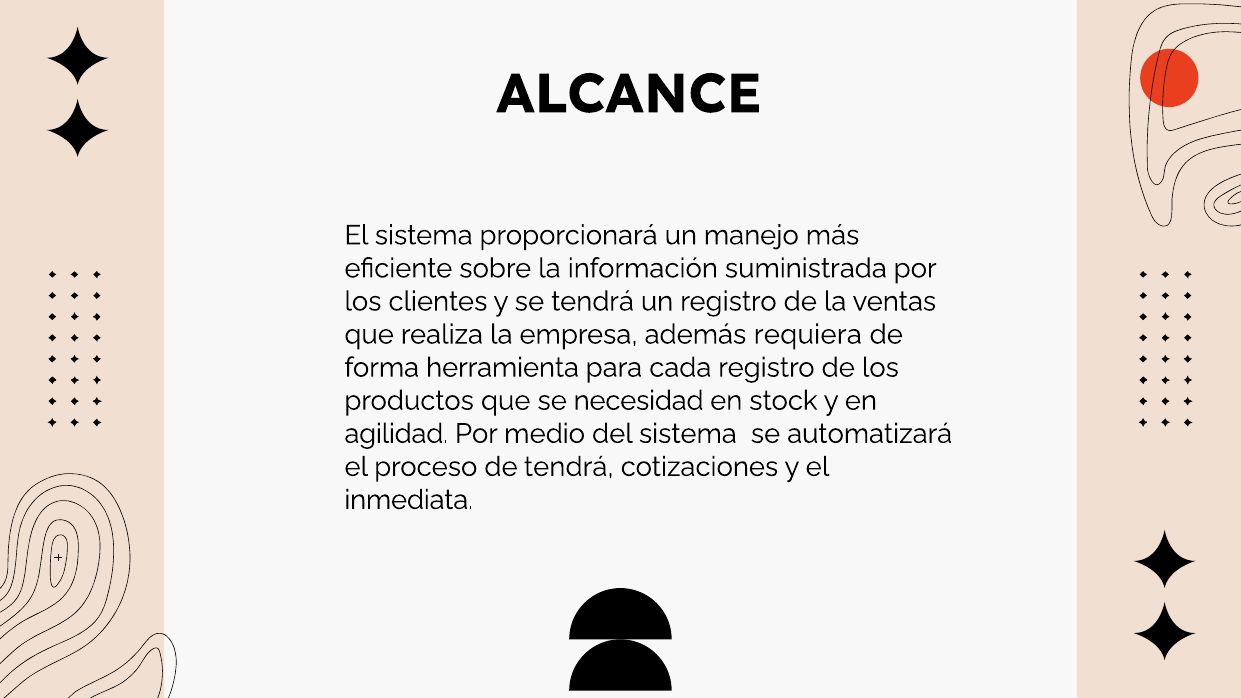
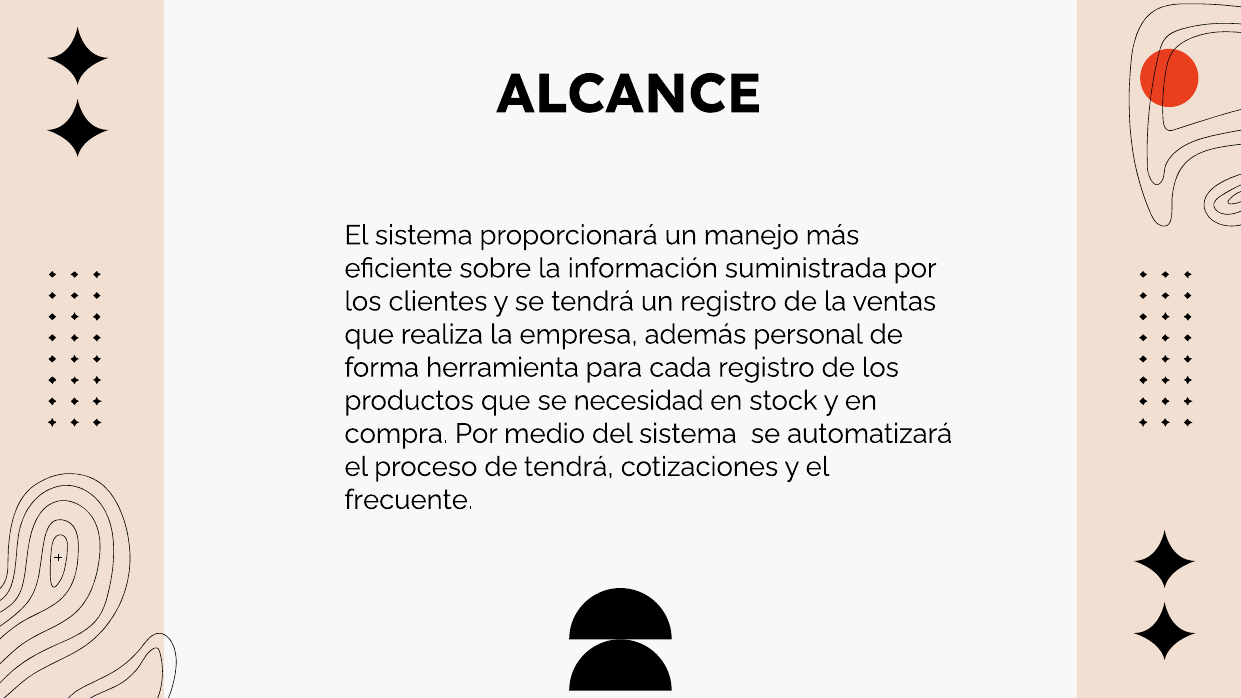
requiera: requiera -> personal
agilidad: agilidad -> compra
inmediata: inmediata -> frecuente
